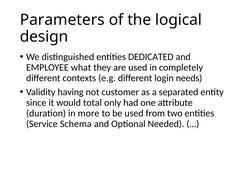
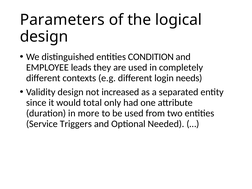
DEDICATED: DEDICATED -> CONDITION
what: what -> leads
Validity having: having -> design
customer: customer -> increased
Schema: Schema -> Triggers
